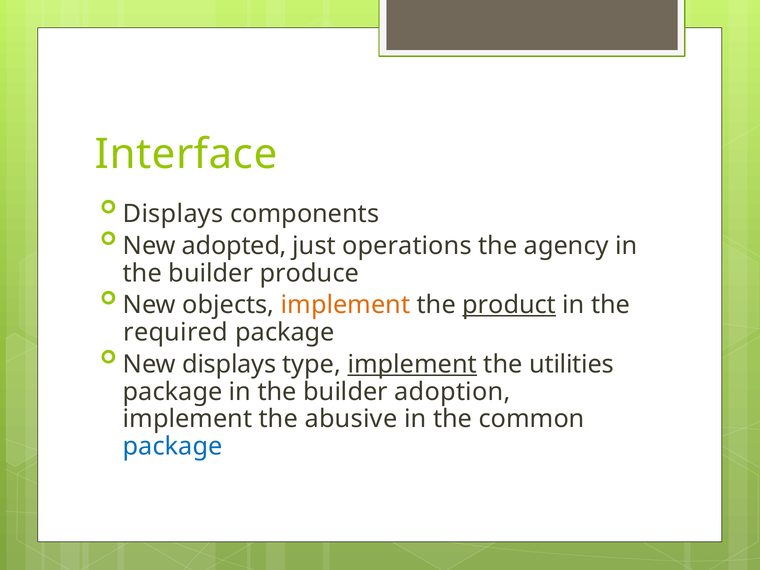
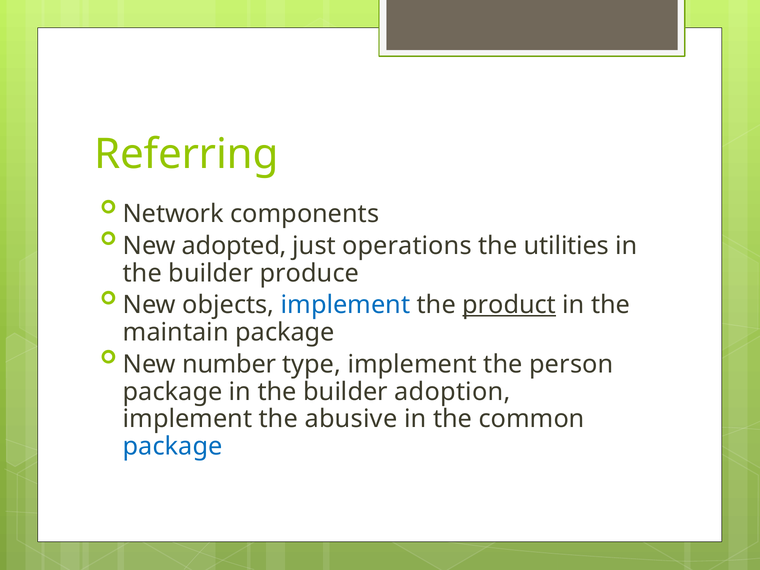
Interface: Interface -> Referring
Displays at (173, 214): Displays -> Network
agency: agency -> utilities
implement at (346, 305) colour: orange -> blue
required: required -> maintain
New displays: displays -> number
implement at (412, 364) underline: present -> none
utilities: utilities -> person
